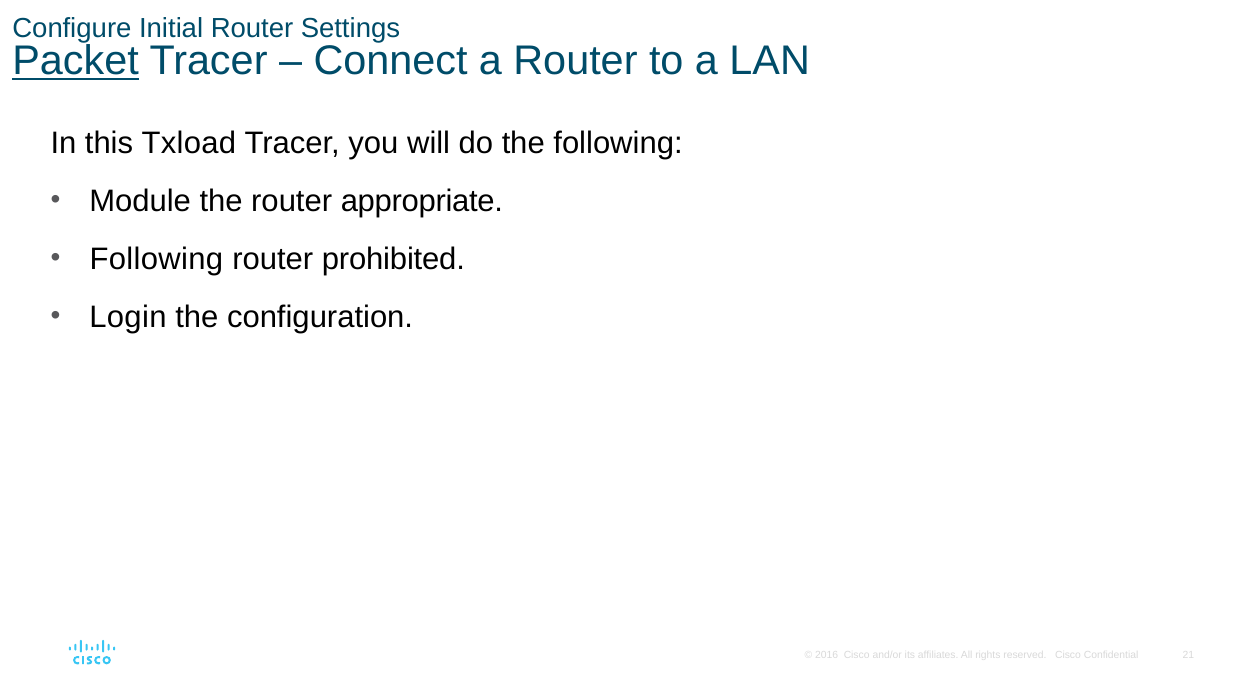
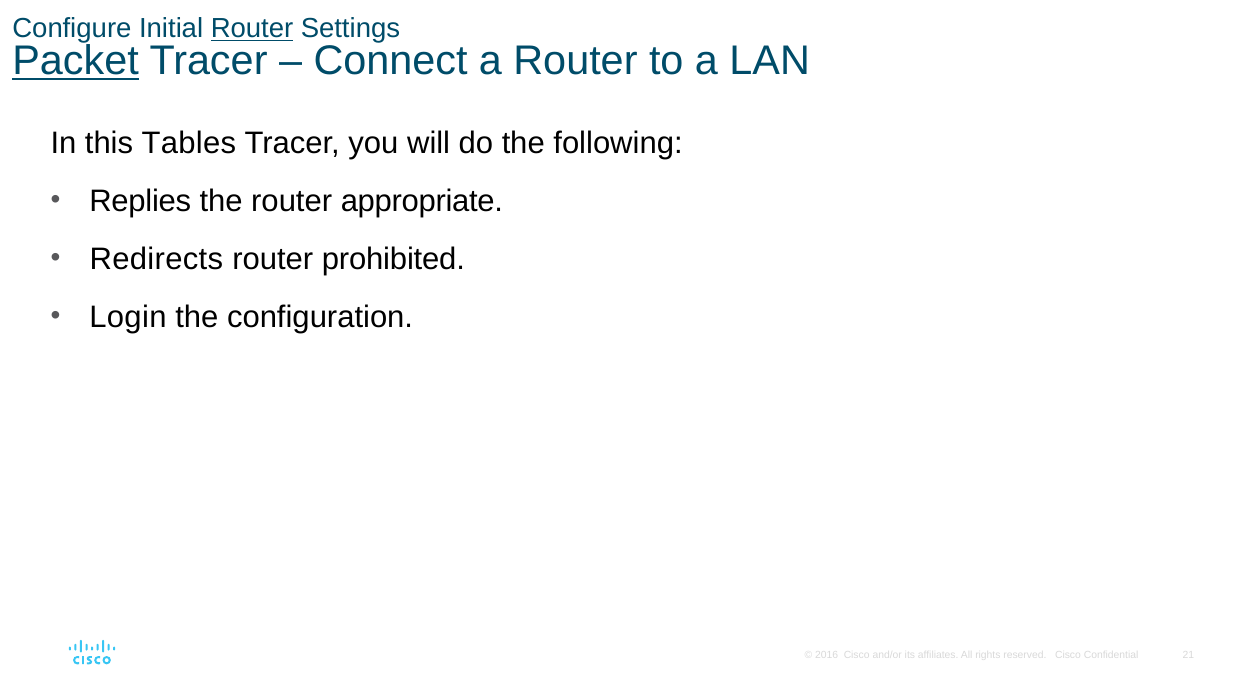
Router at (252, 29) underline: none -> present
Txload: Txload -> Tables
Module: Module -> Replies
Following at (156, 259): Following -> Redirects
